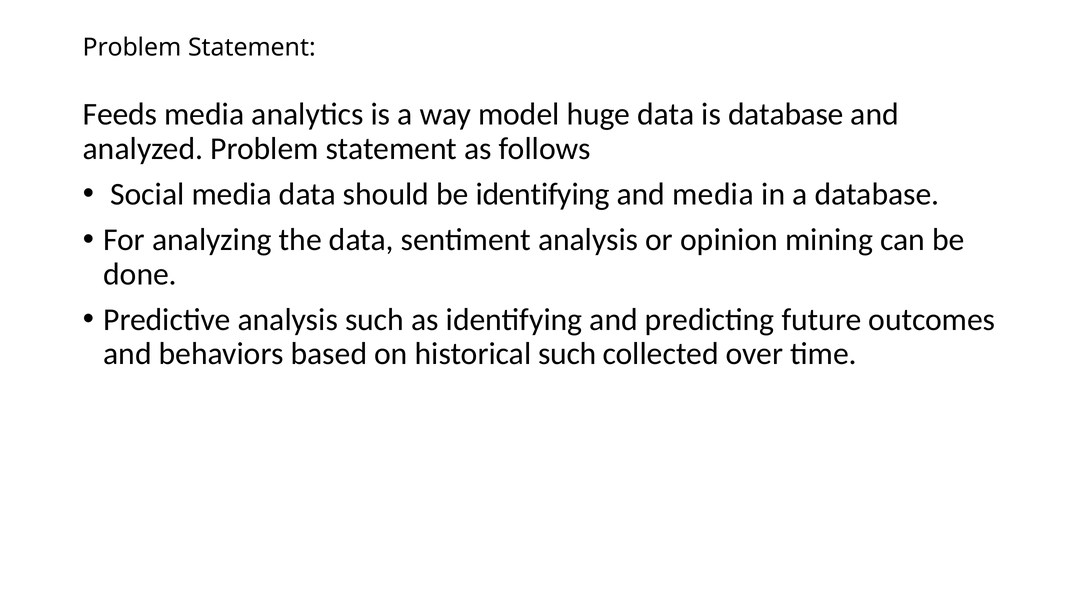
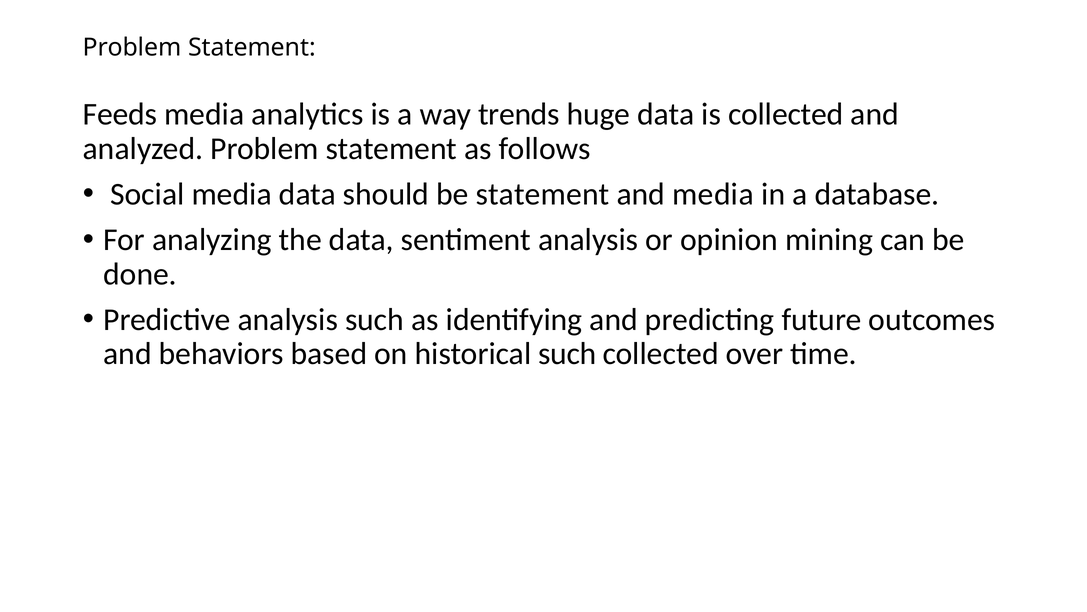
model: model -> trends
is database: database -> collected
be identifying: identifying -> statement
